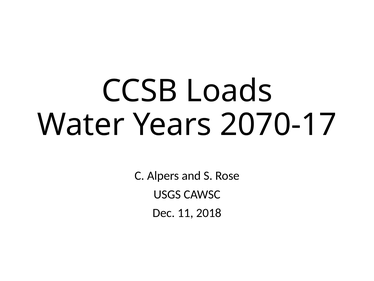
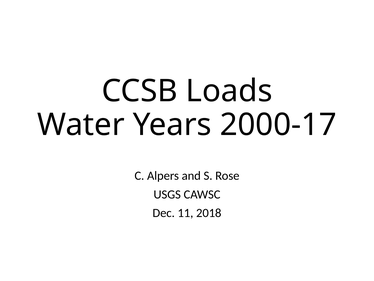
2070-17: 2070-17 -> 2000-17
